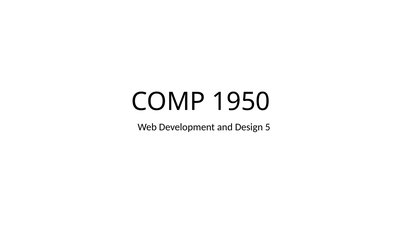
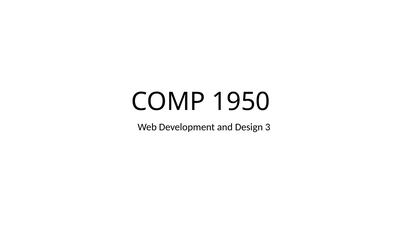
5: 5 -> 3
